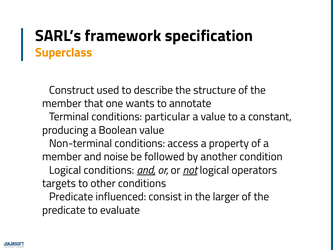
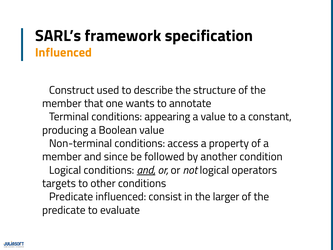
Superclass at (64, 52): Superclass -> Influenced
particular: particular -> appearing
noise: noise -> since
not underline: present -> none
